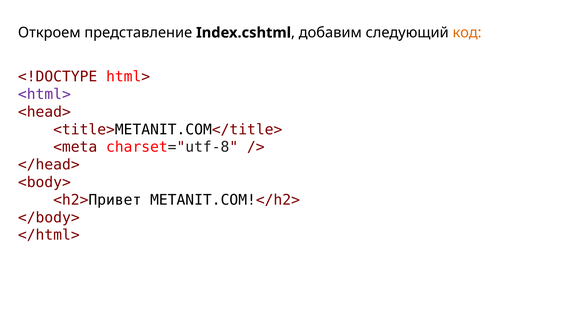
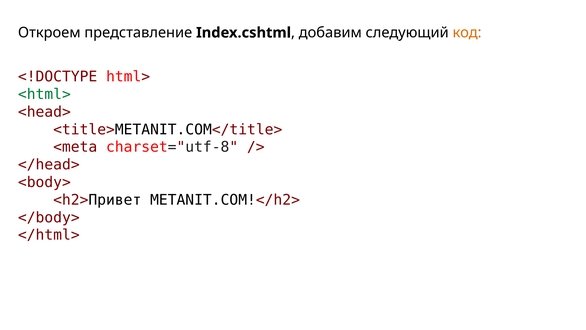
<html> colour: purple -> green
